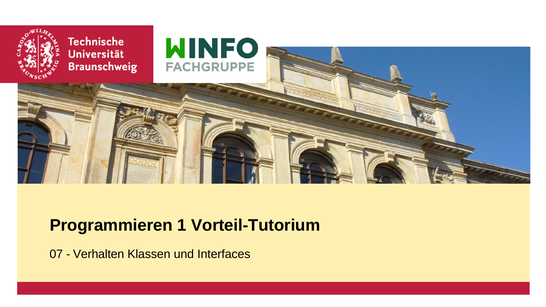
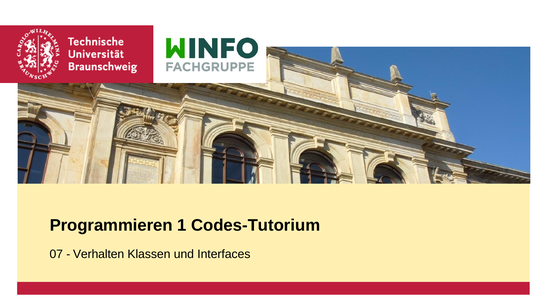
Vorteil-Tutorium: Vorteil-Tutorium -> Codes-Tutorium
